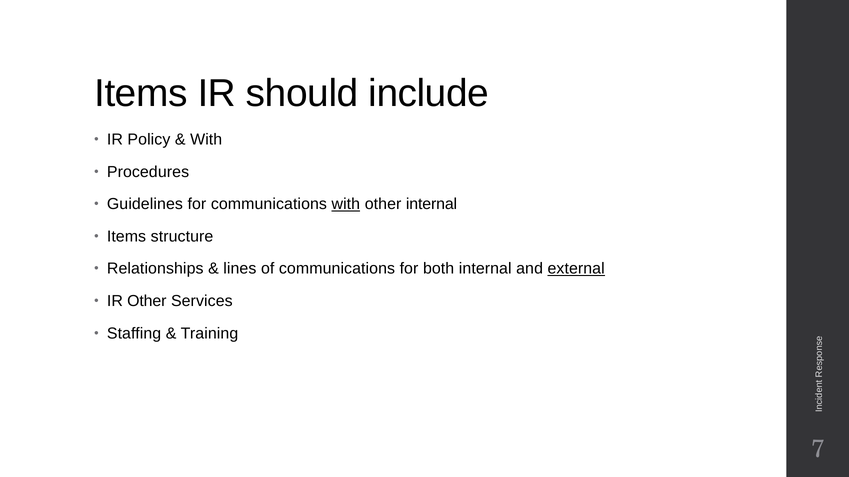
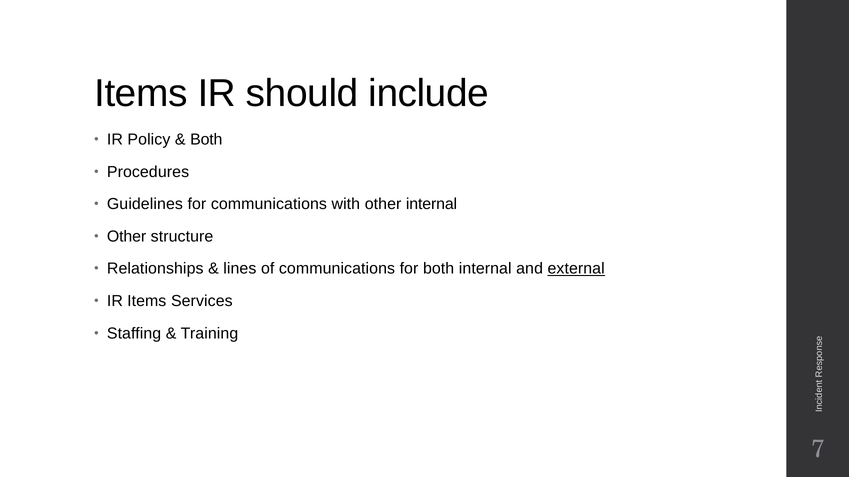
With at (206, 140): With -> Both
with at (346, 204) underline: present -> none
Items at (126, 237): Items -> Other
IR Other: Other -> Items
